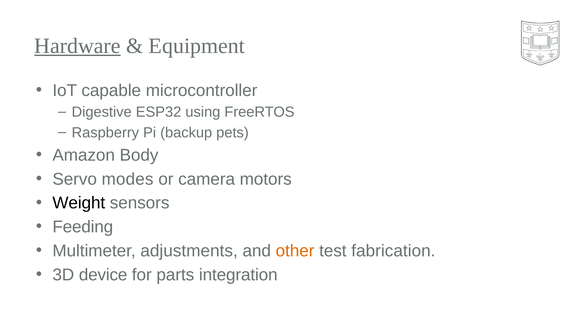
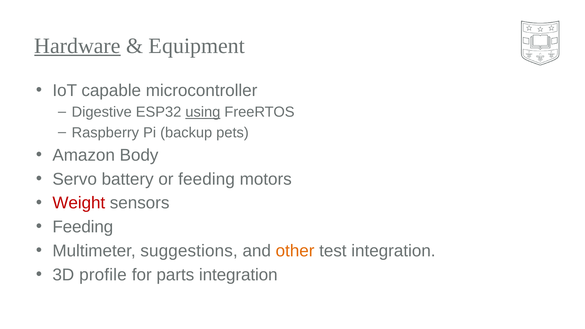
using underline: none -> present
modes: modes -> battery
or camera: camera -> feeding
Weight colour: black -> red
adjustments: adjustments -> suggestions
test fabrication: fabrication -> integration
device: device -> profile
